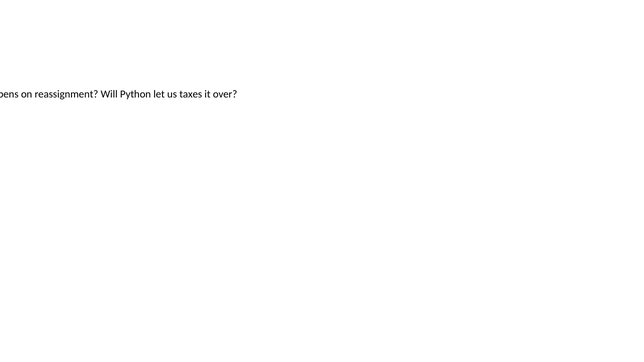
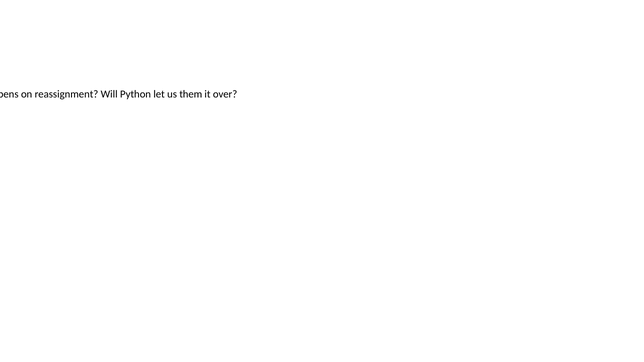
taxes: taxes -> them
